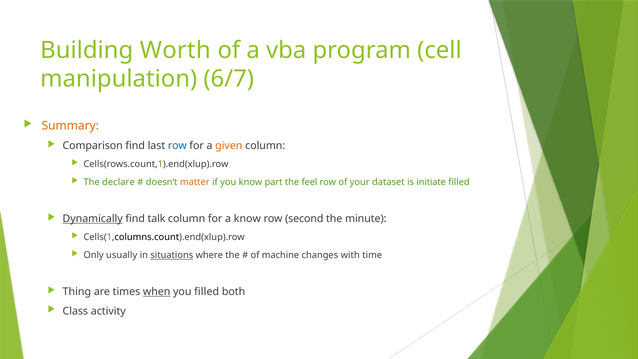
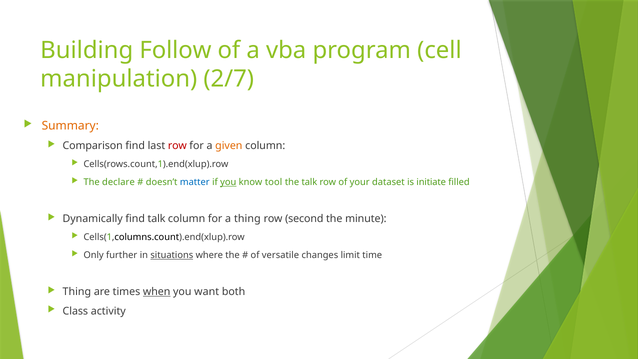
Worth: Worth -> Follow
6/7: 6/7 -> 2/7
row at (177, 146) colour: blue -> red
matter colour: orange -> blue
you at (228, 182) underline: none -> present
part: part -> tool
the feel: feel -> talk
Dynamically underline: present -> none
a know: know -> thing
usually: usually -> further
machine: machine -> versatile
with: with -> limit
you filled: filled -> want
